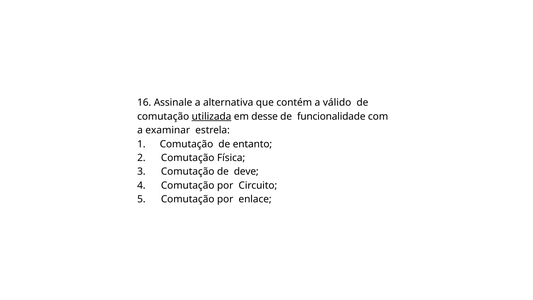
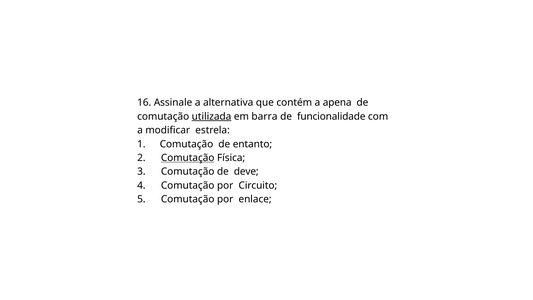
válido: válido -> apena
desse: desse -> barra
examinar: examinar -> modificar
Comutação at (188, 158) underline: none -> present
